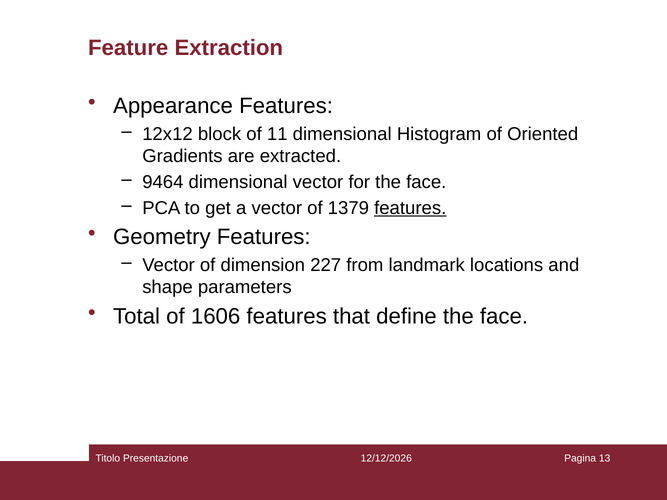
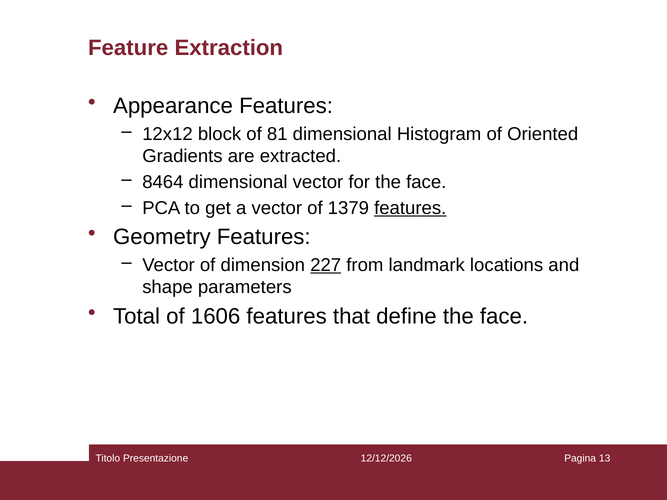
11: 11 -> 81
9464: 9464 -> 8464
227 underline: none -> present
